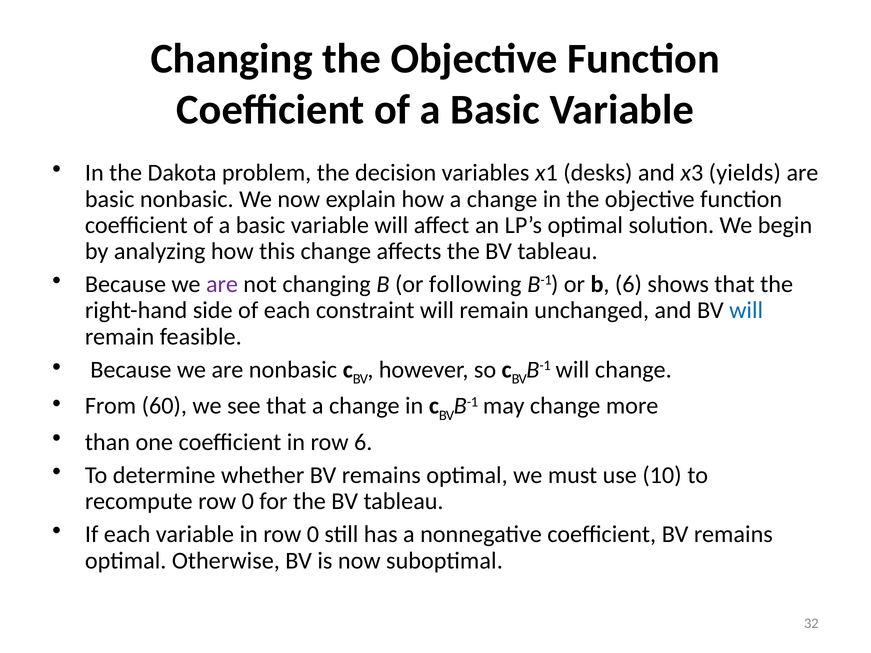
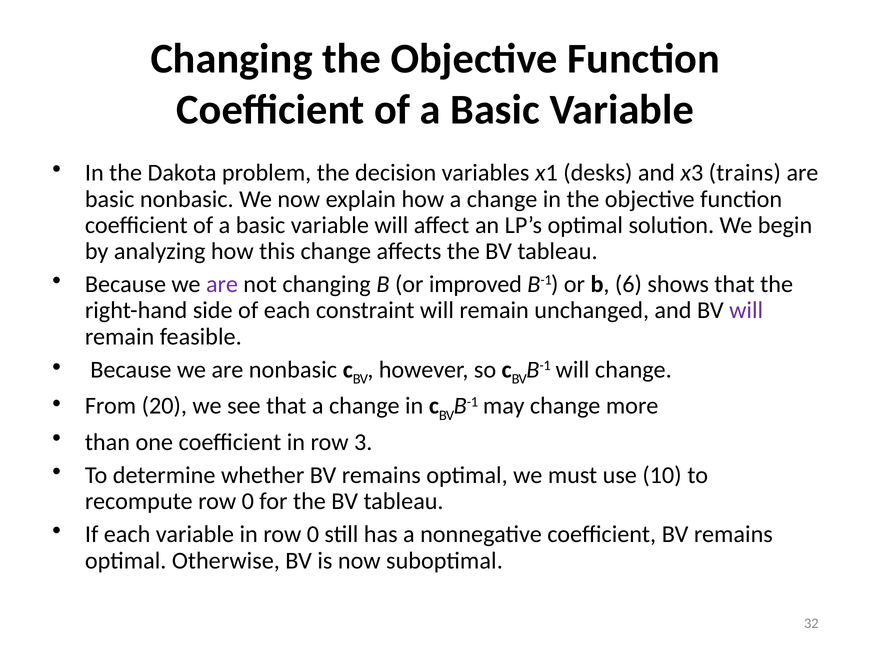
yields: yields -> trains
following: following -> improved
will at (746, 311) colour: blue -> purple
60: 60 -> 20
row 6: 6 -> 3
